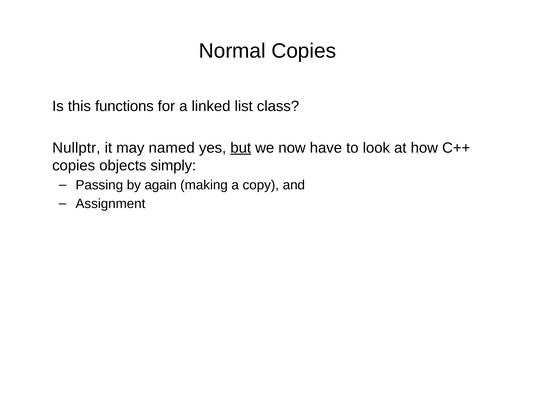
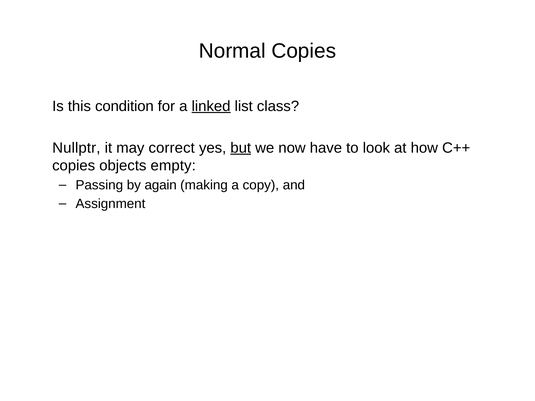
functions: functions -> condition
linked underline: none -> present
named: named -> correct
simply: simply -> empty
